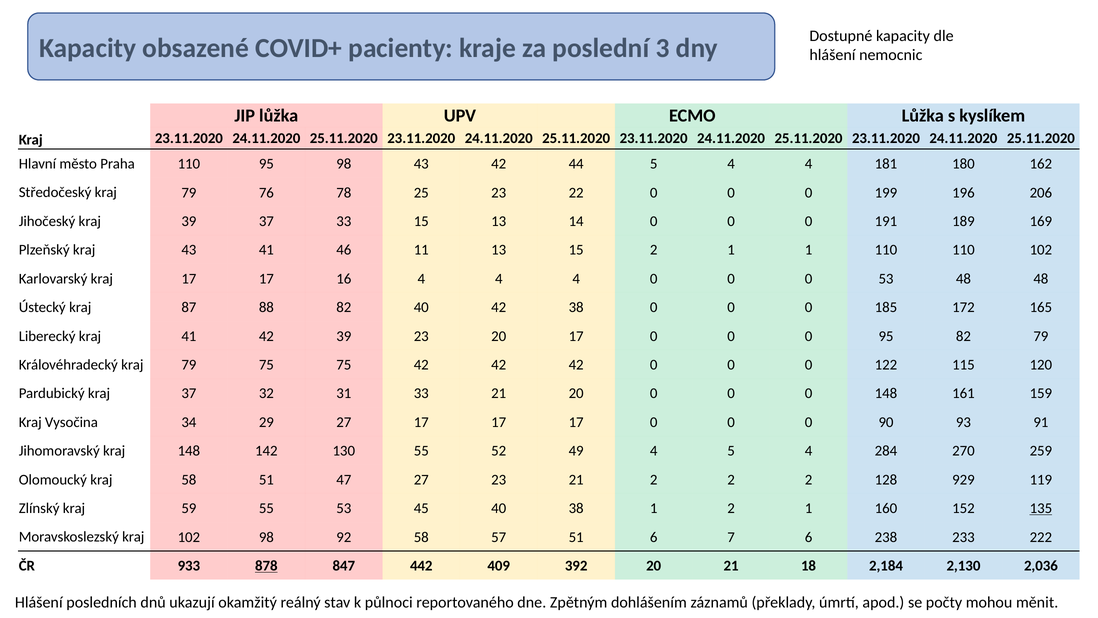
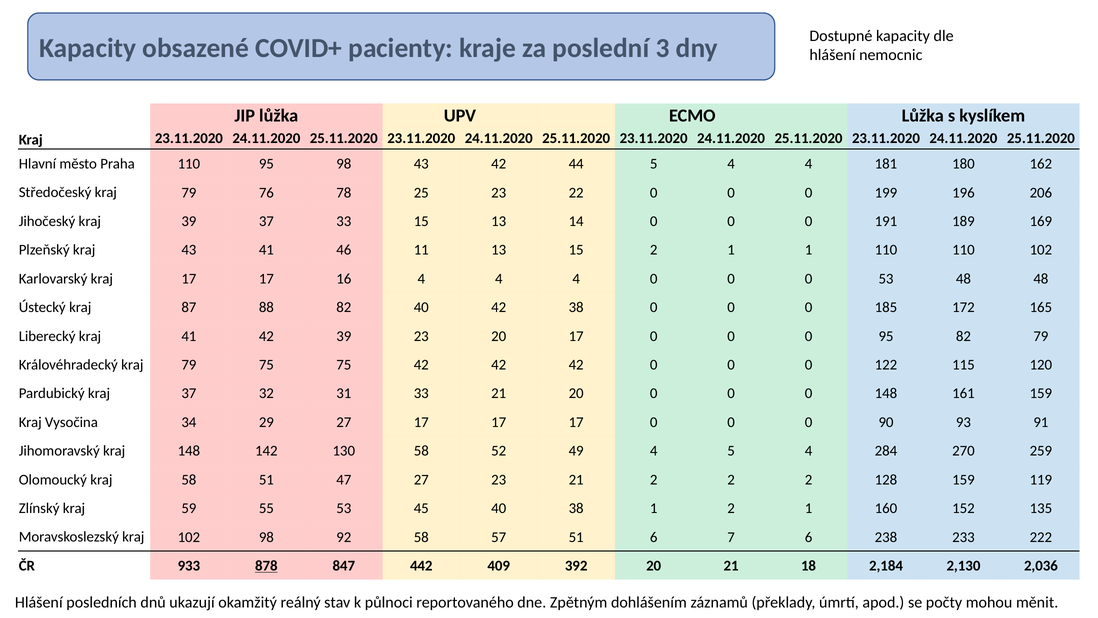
130 55: 55 -> 58
128 929: 929 -> 159
135 underline: present -> none
